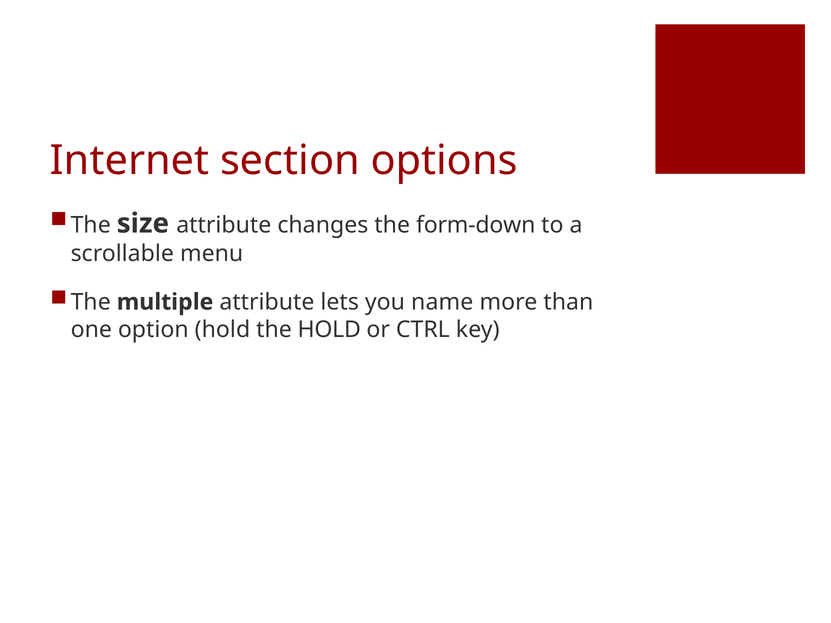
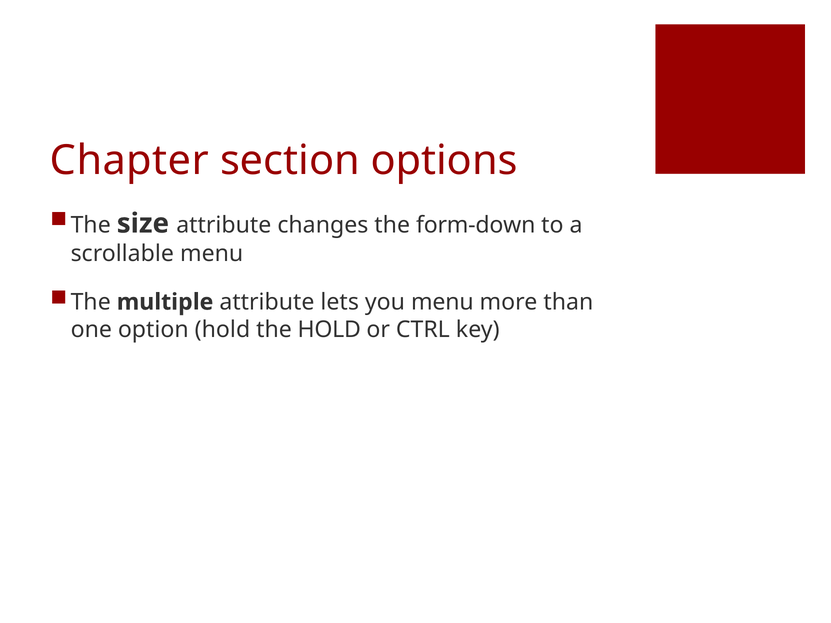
Internet: Internet -> Chapter
you name: name -> menu
